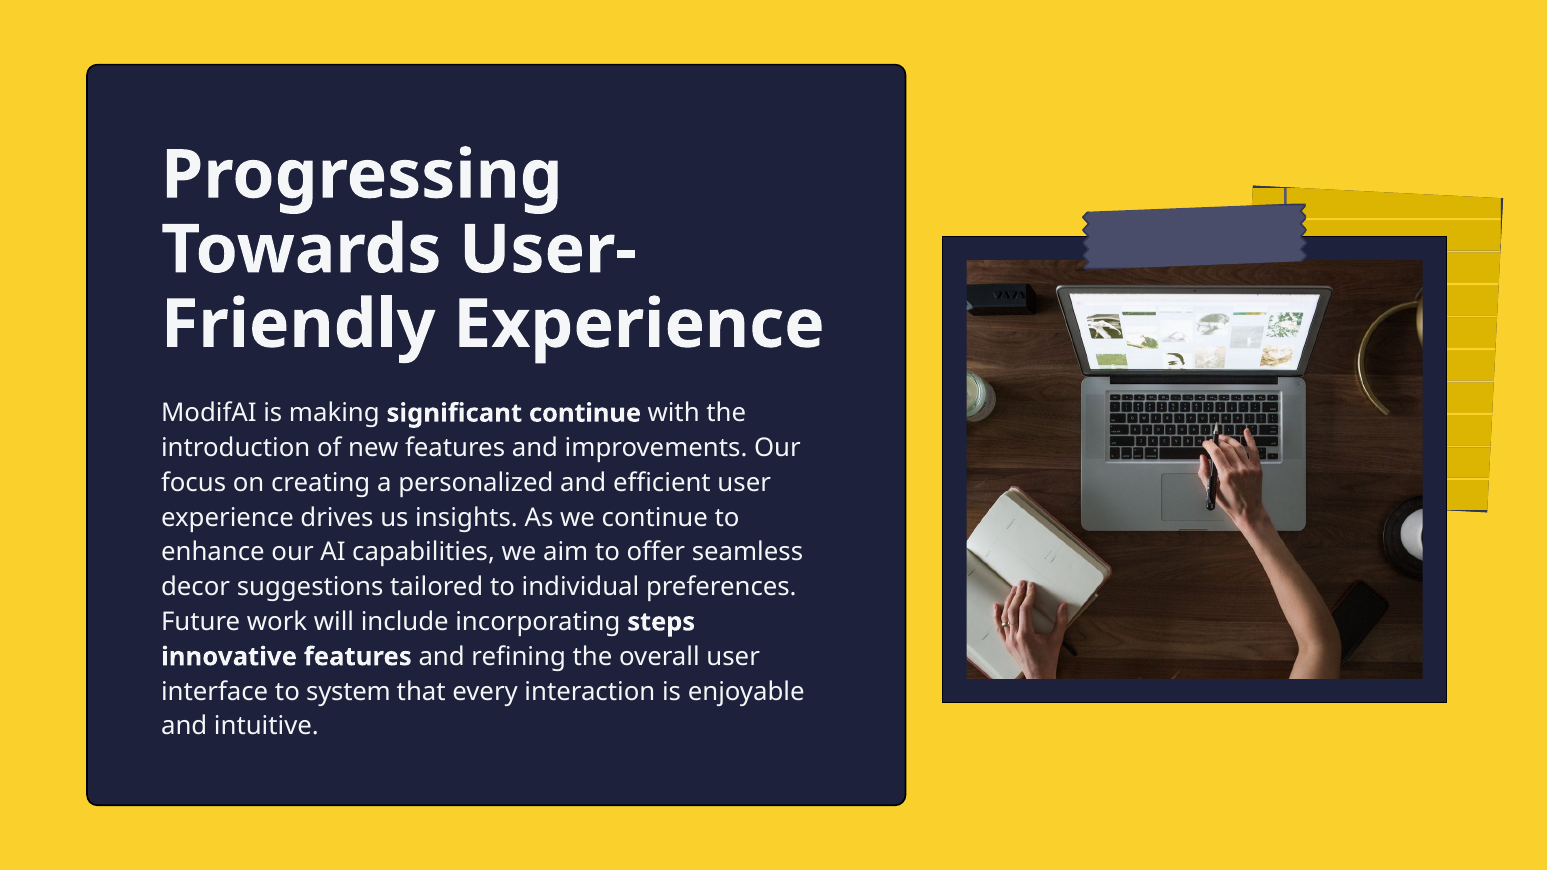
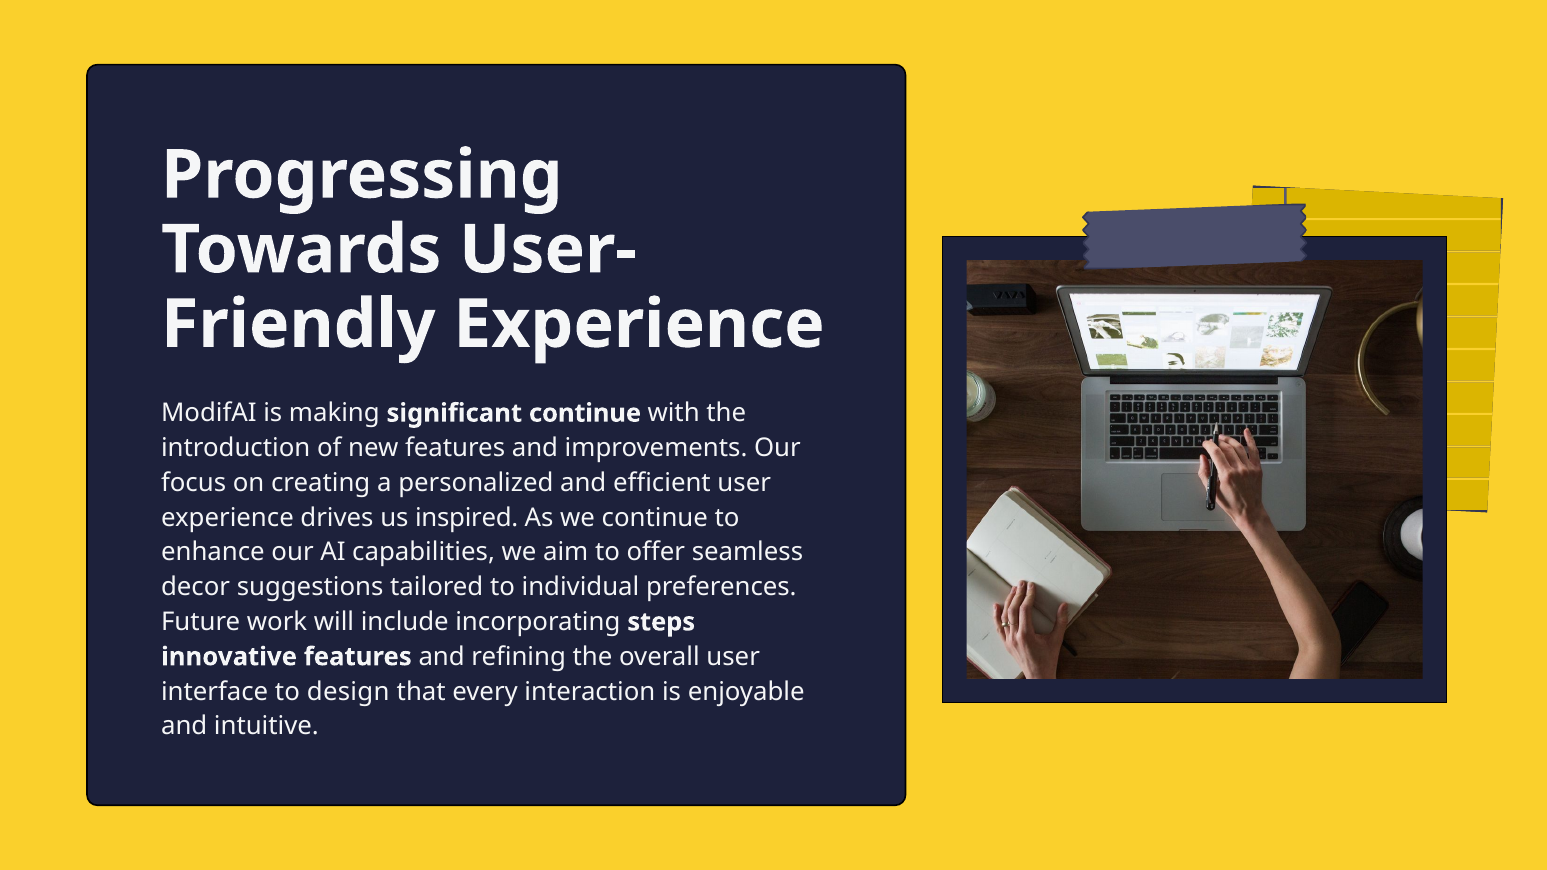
insights: insights -> inspired
system: system -> design
